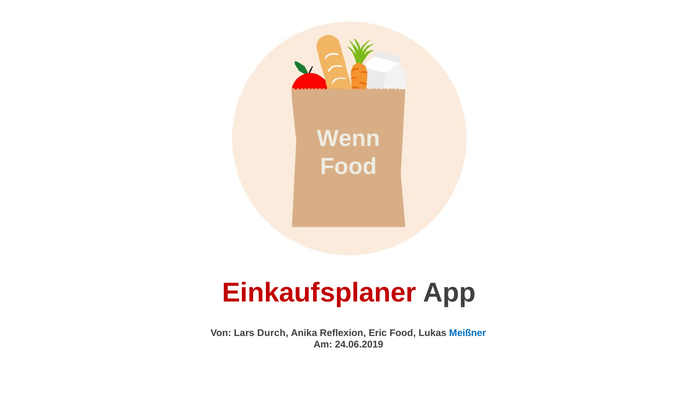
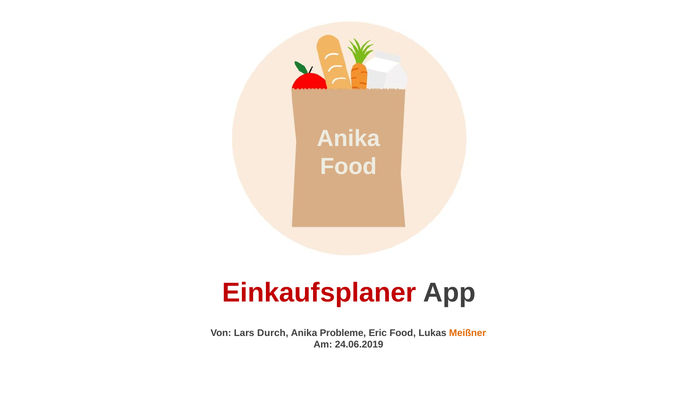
Wenn at (348, 139): Wenn -> Anika
Reflexion: Reflexion -> Probleme
Meißner colour: blue -> orange
